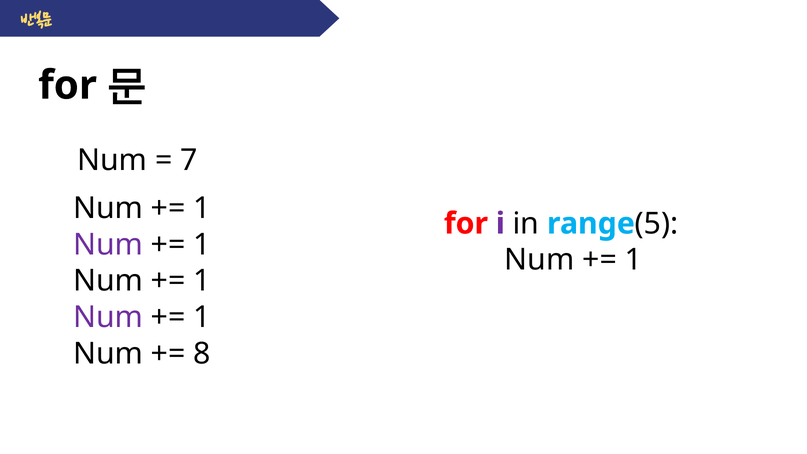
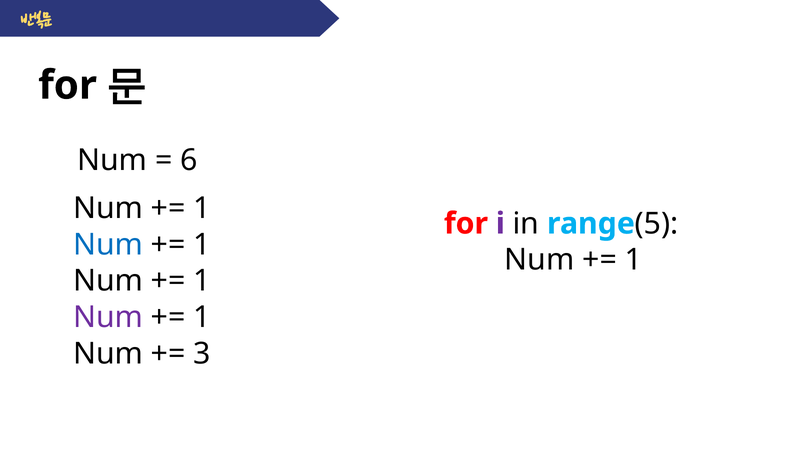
7: 7 -> 6
Num at (108, 245) colour: purple -> blue
8: 8 -> 3
